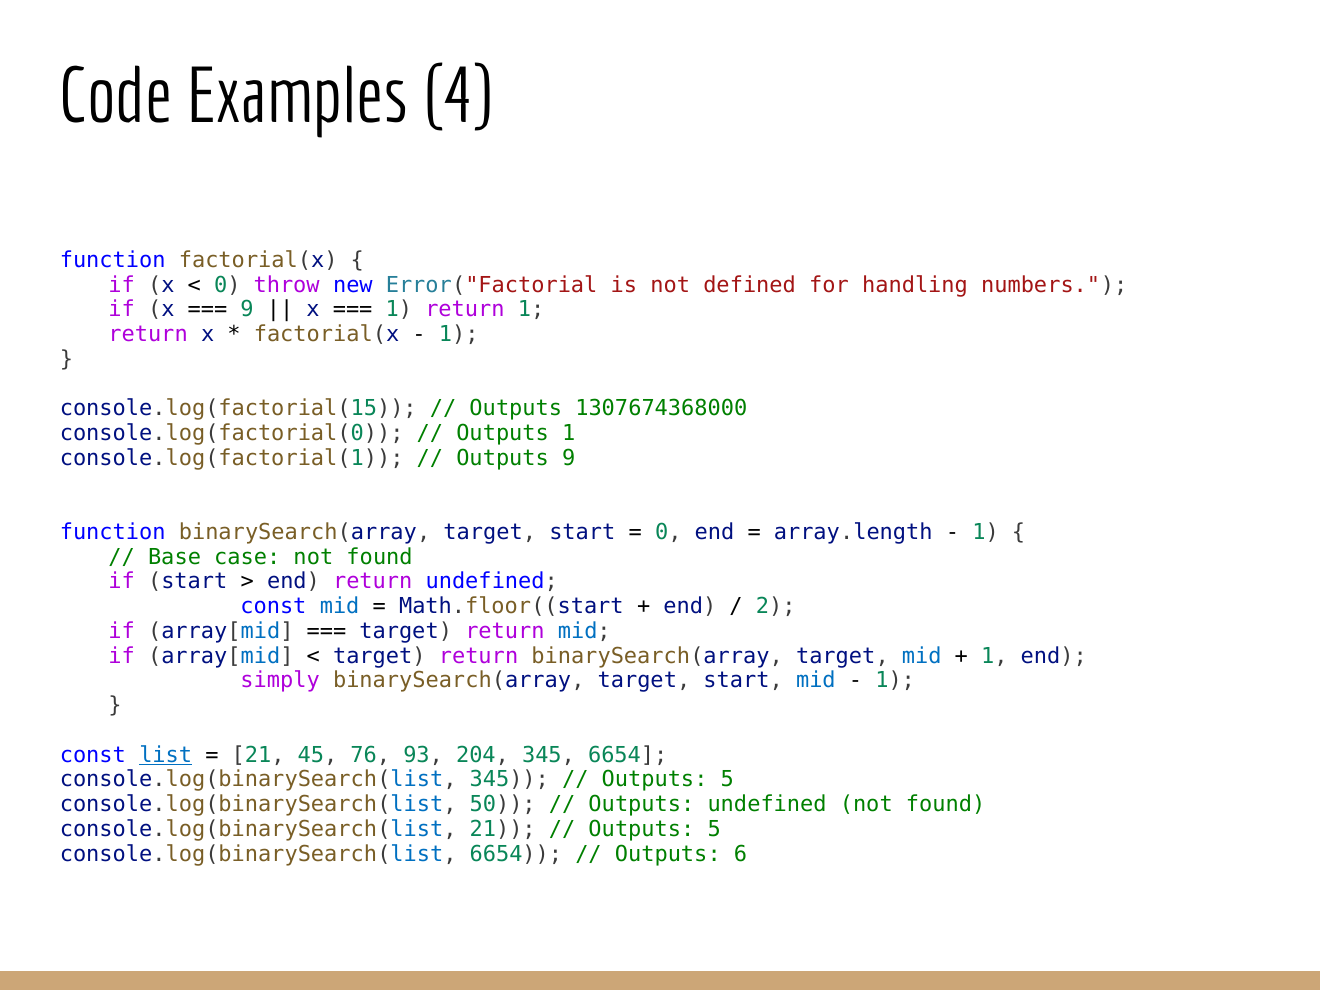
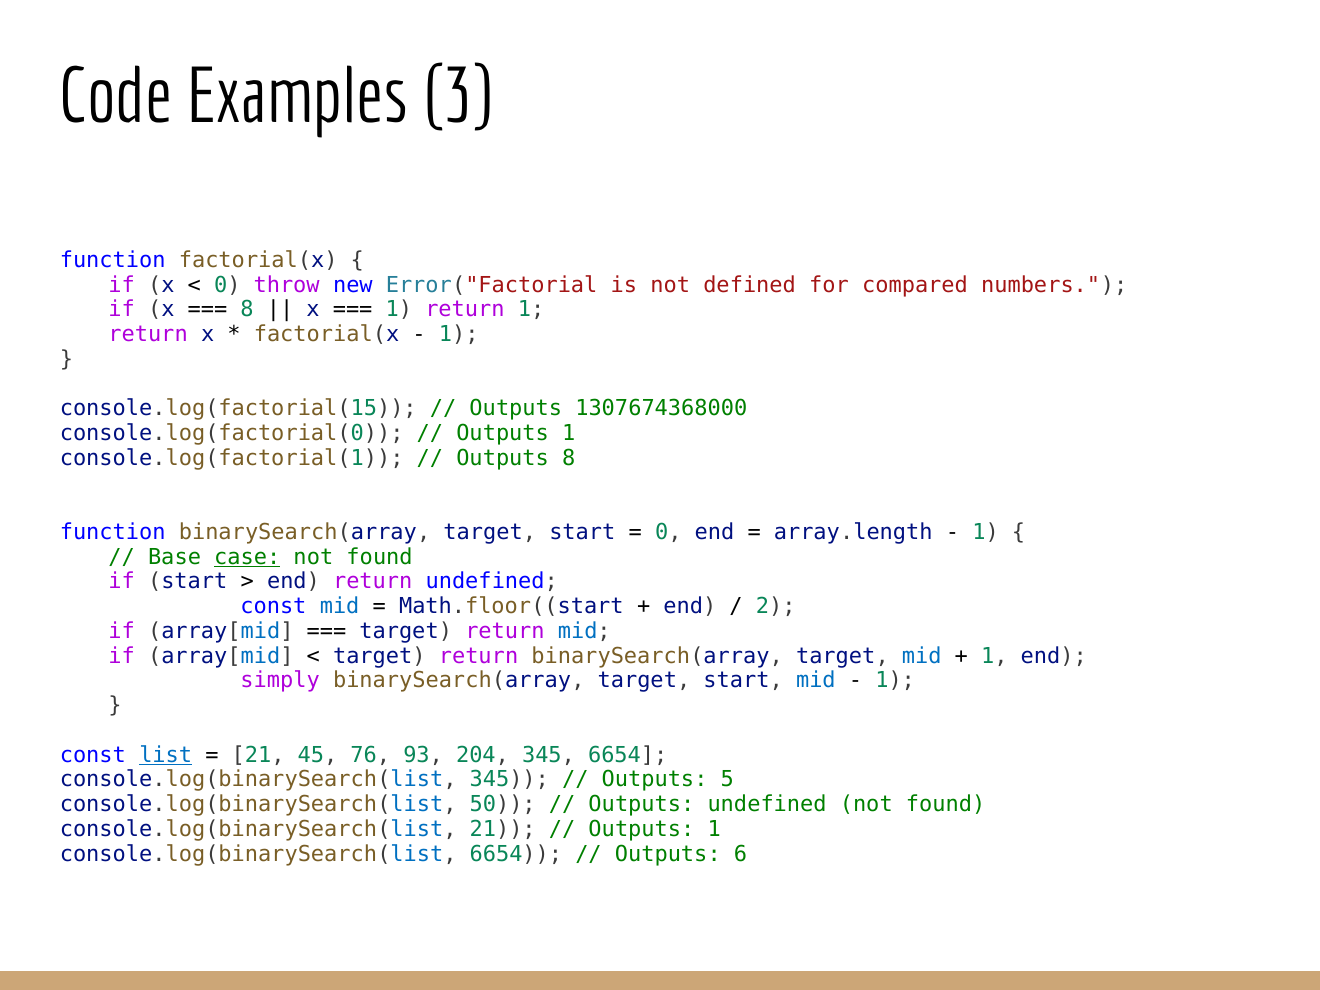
4: 4 -> 3
handling: handling -> compared
9 at (247, 310): 9 -> 8
Outputs 9: 9 -> 8
case underline: none -> present
5 at (714, 829): 5 -> 1
